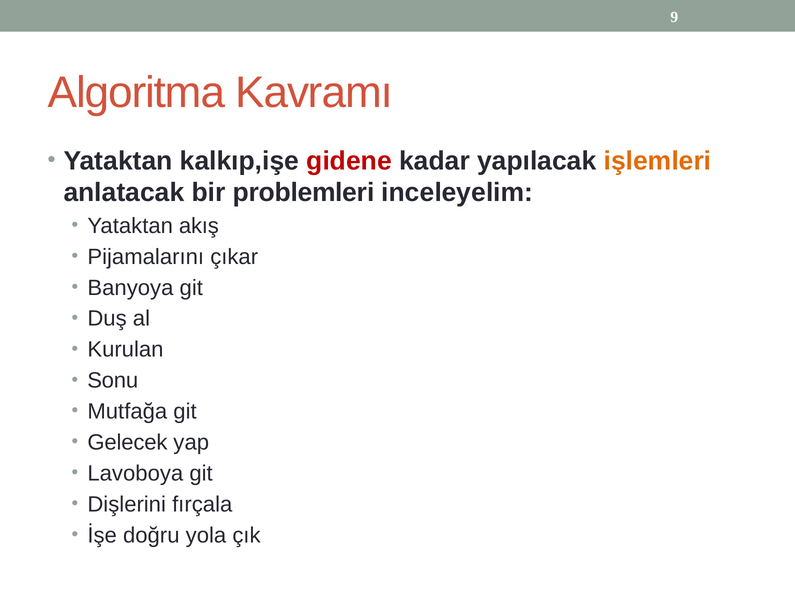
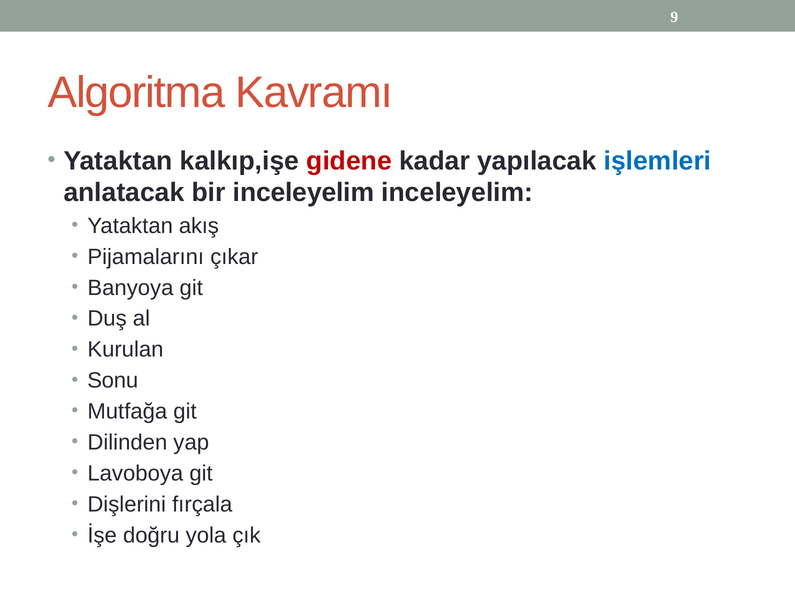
işlemleri colour: orange -> blue
bir problemleri: problemleri -> inceleyelim
Gelecek: Gelecek -> Dilinden
